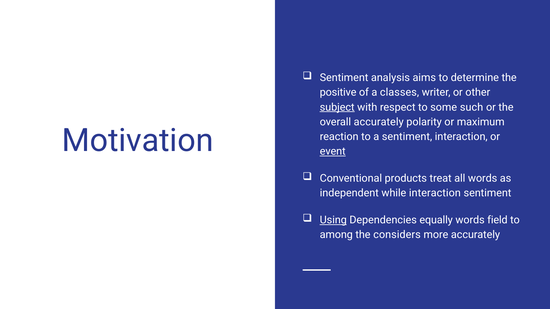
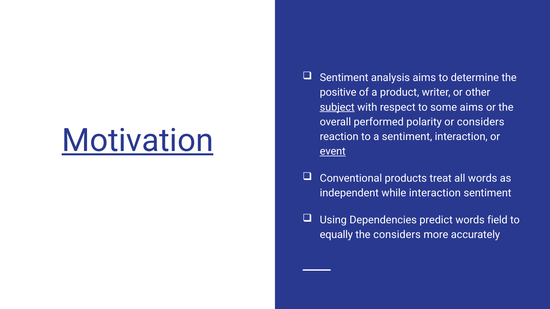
classes: classes -> product
some such: such -> aims
overall accurately: accurately -> performed
or maximum: maximum -> considers
Motivation underline: none -> present
Using underline: present -> none
equally: equally -> predict
among: among -> equally
